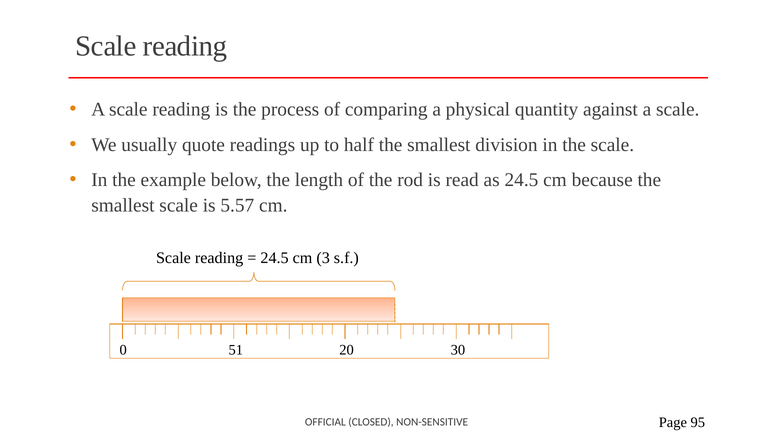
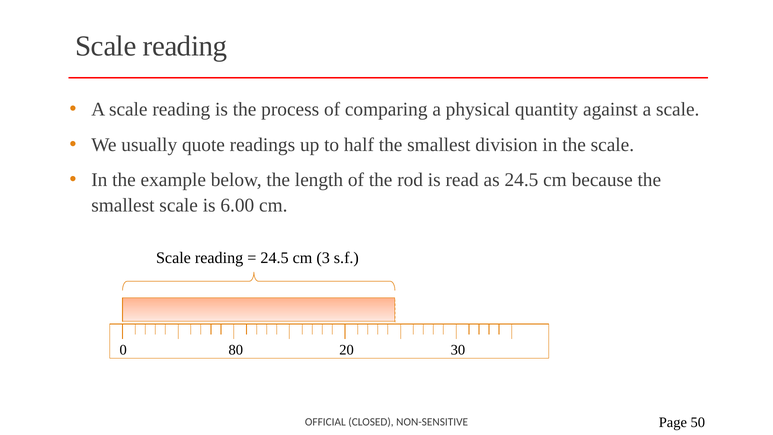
5.57: 5.57 -> 6.00
51: 51 -> 80
95: 95 -> 50
